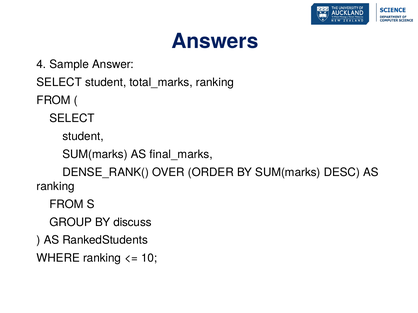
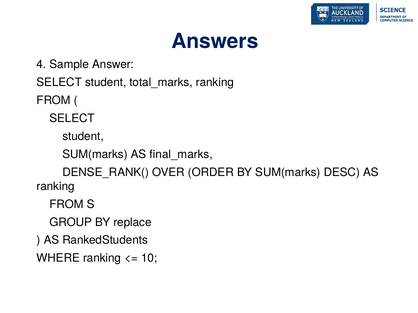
discuss: discuss -> replace
